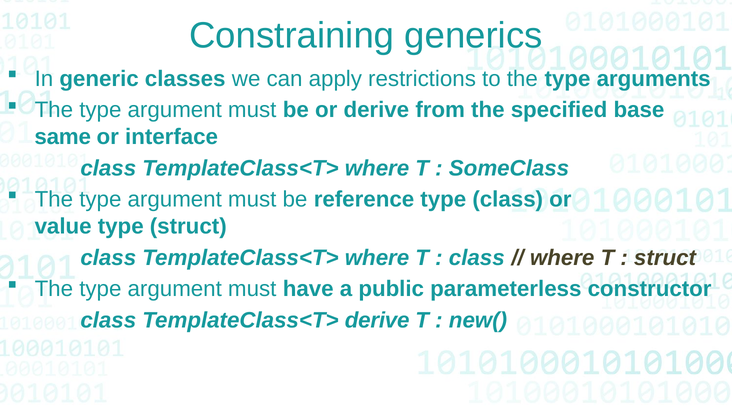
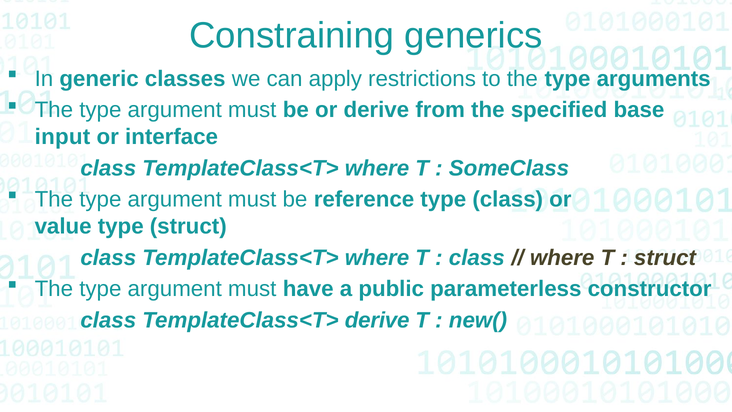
same: same -> input
